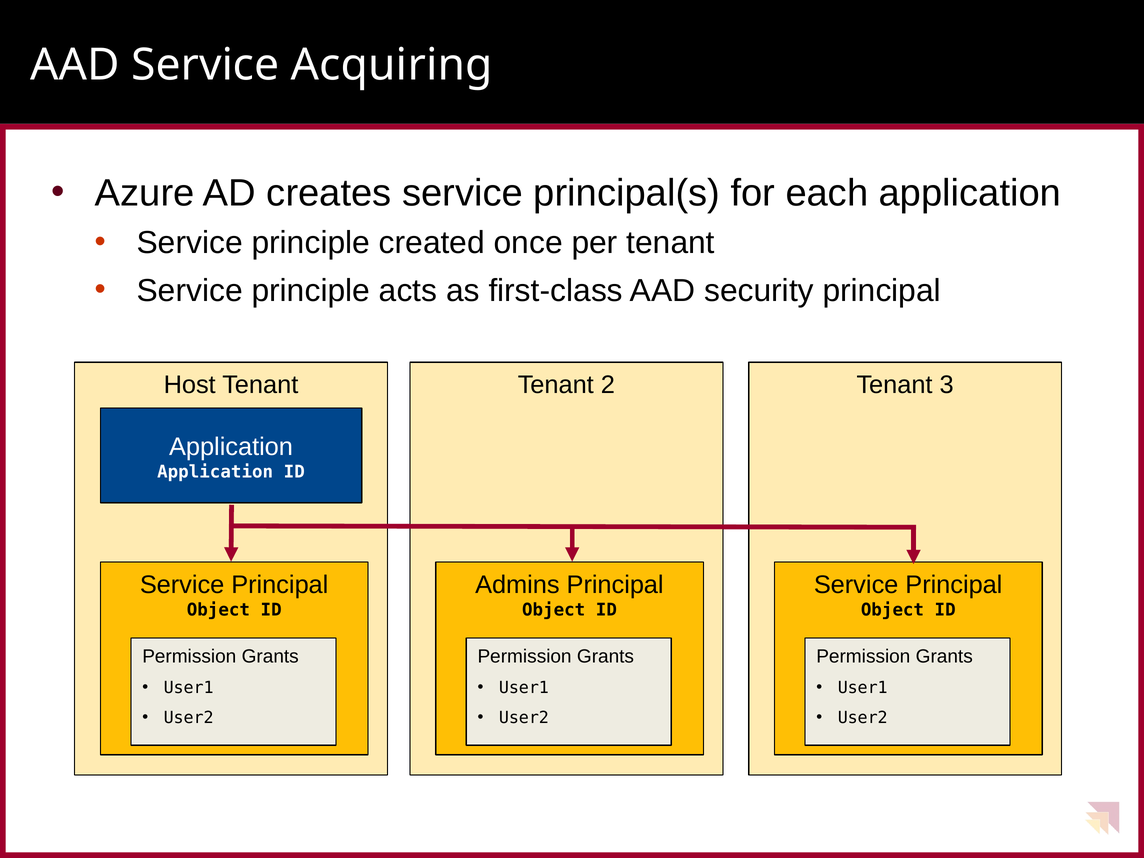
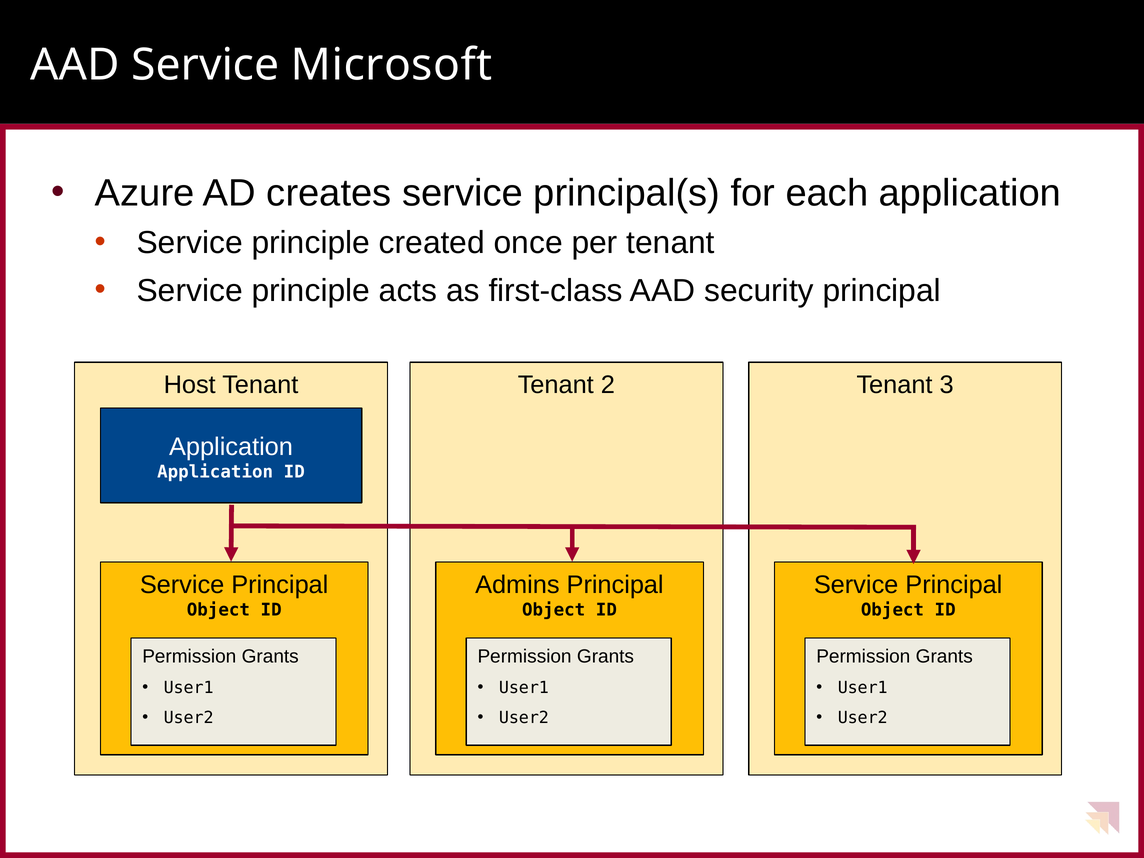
Acquiring: Acquiring -> Microsoft
